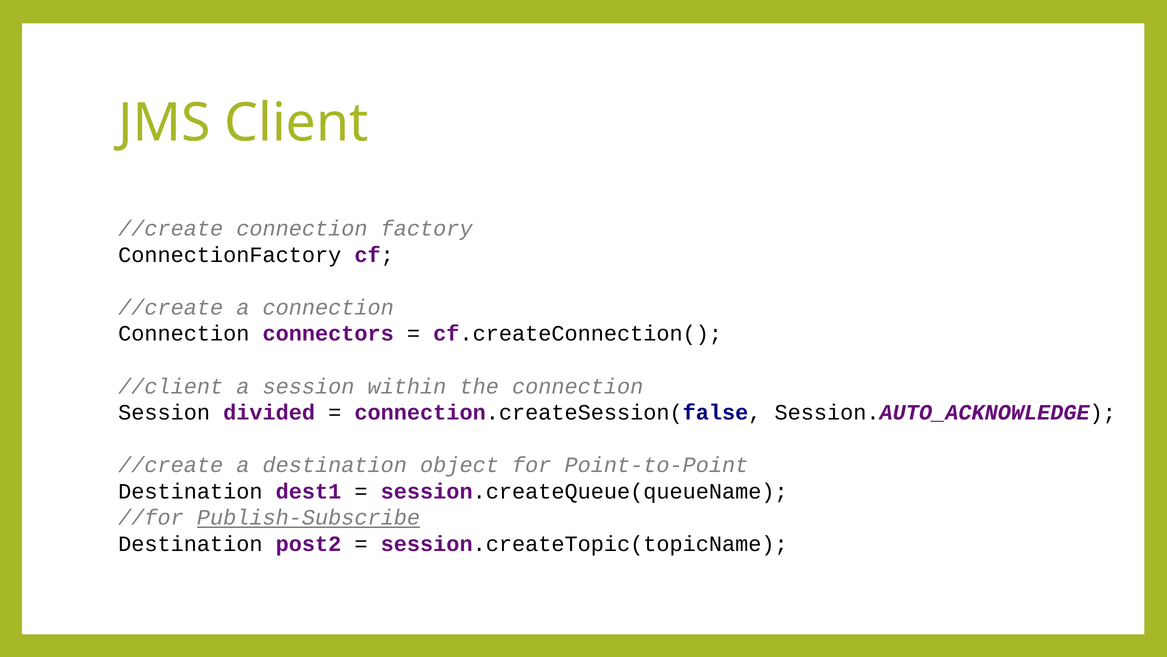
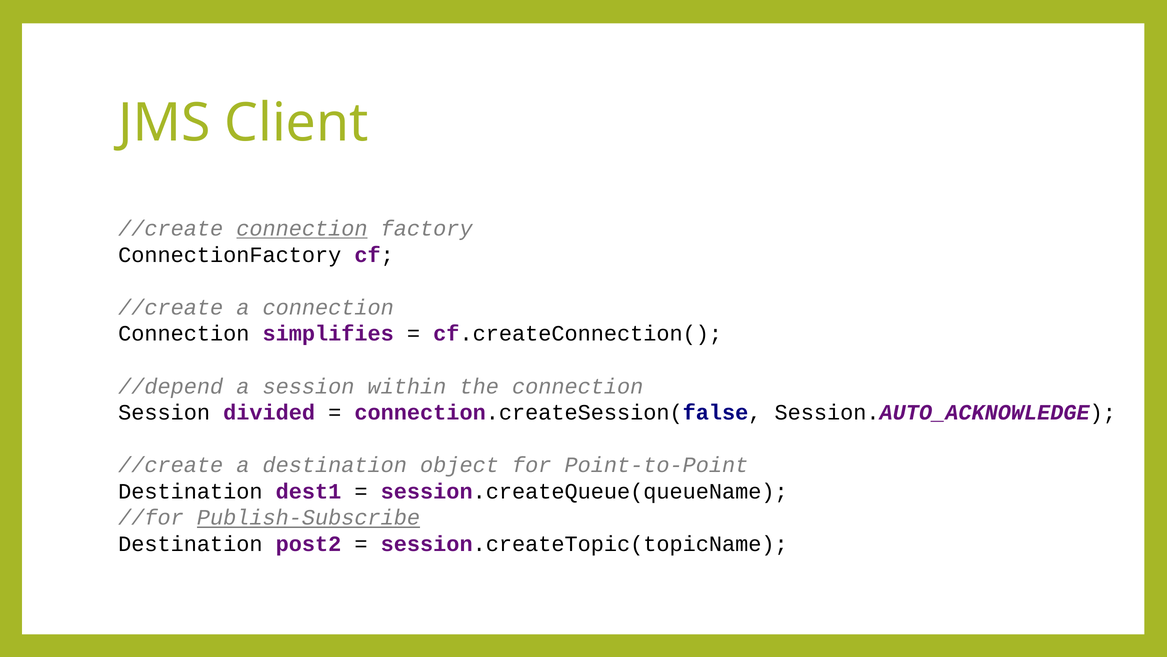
connection at (302, 228) underline: none -> present
connectors: connectors -> simplifies
//client: //client -> //depend
